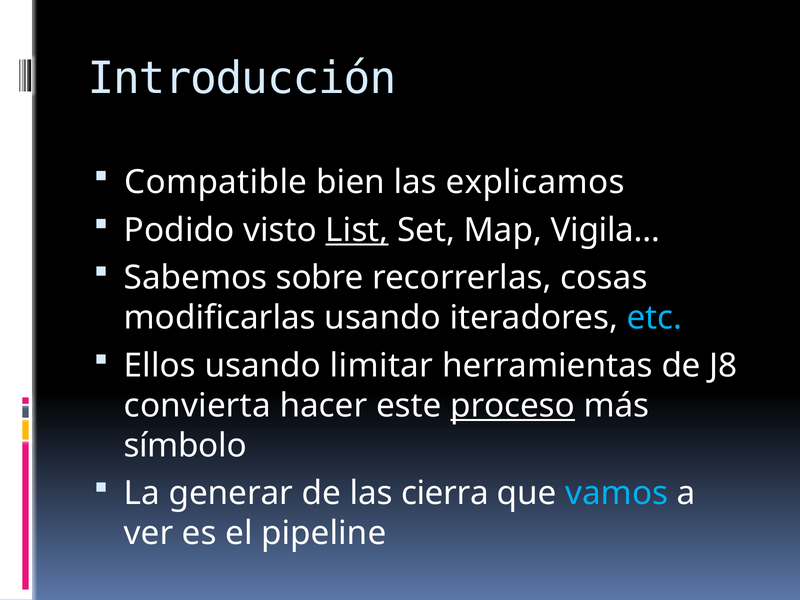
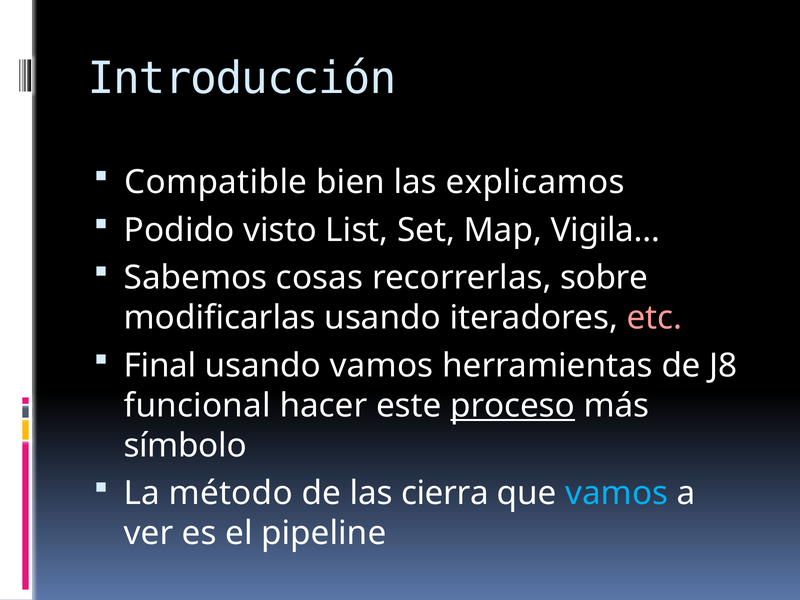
List underline: present -> none
sobre: sobre -> cosas
cosas: cosas -> sobre
etc colour: light blue -> pink
Ellos: Ellos -> Final
usando limitar: limitar -> vamos
convierta: convierta -> funcional
generar: generar -> método
